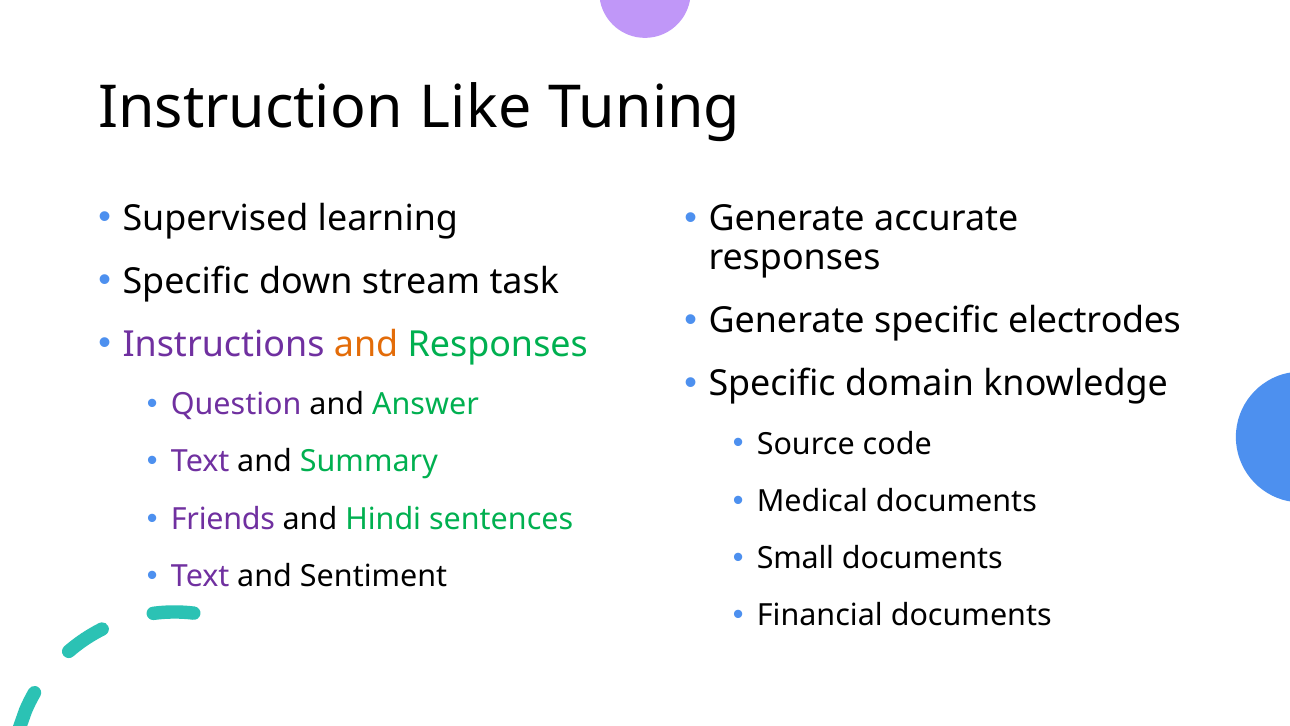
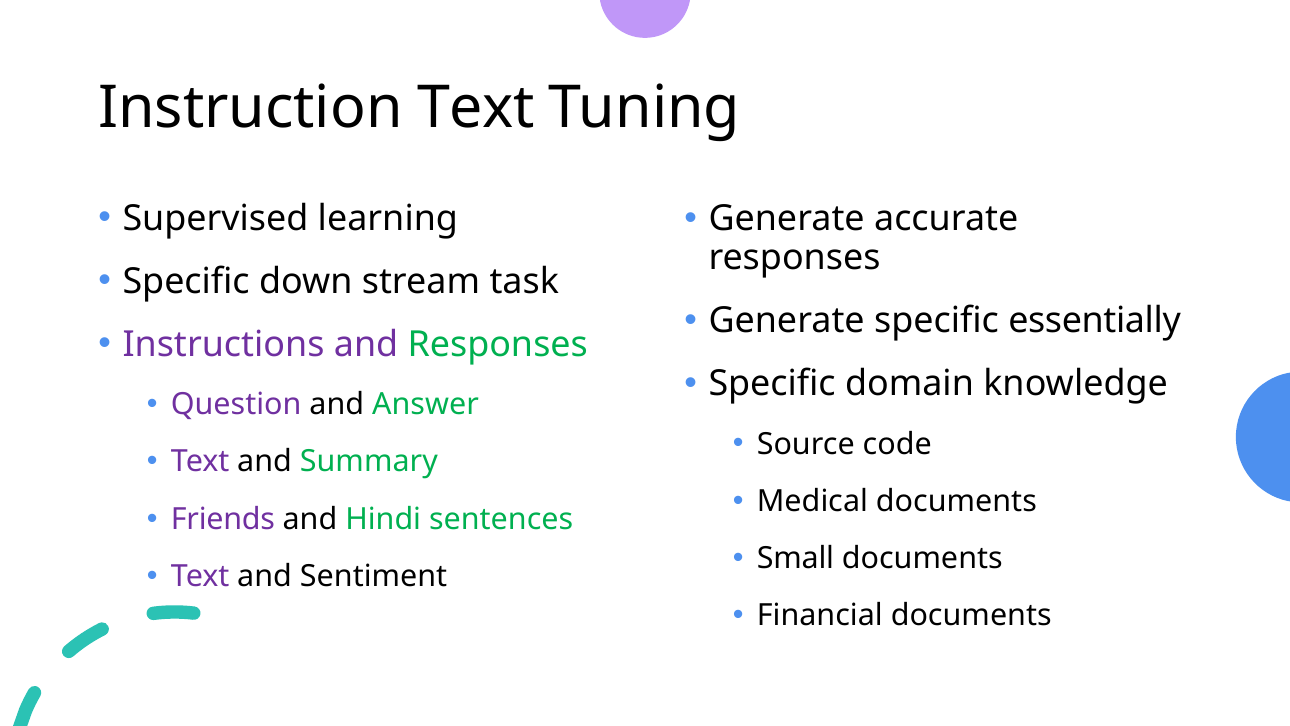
Instruction Like: Like -> Text
electrodes: electrodes -> essentially
and at (366, 344) colour: orange -> purple
